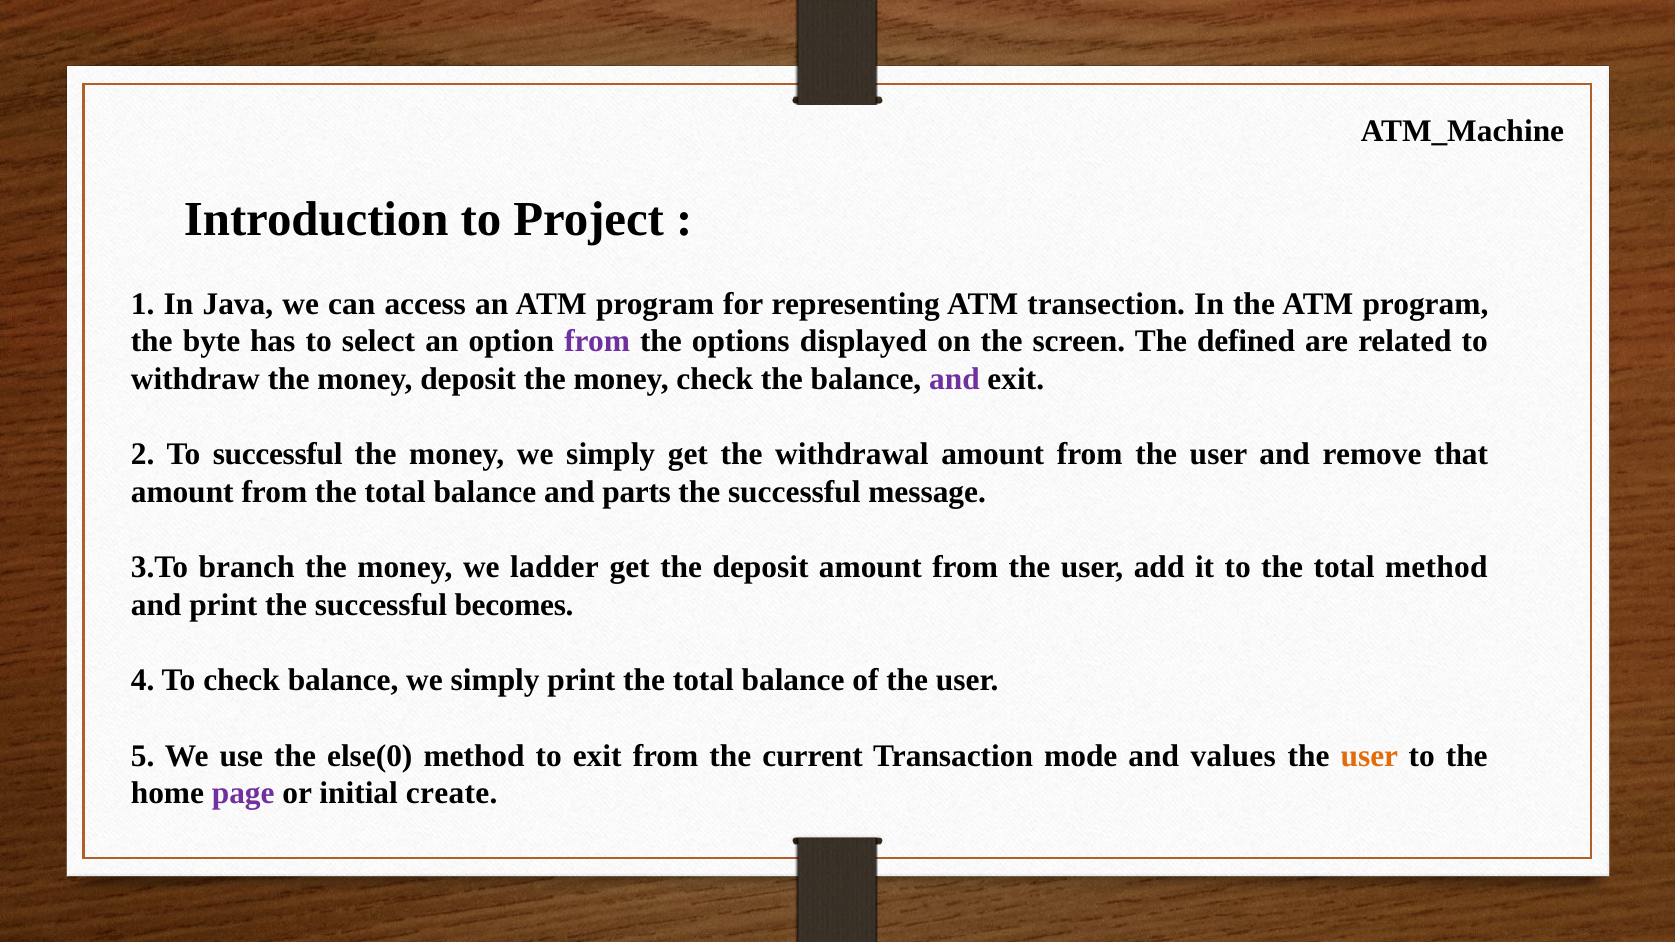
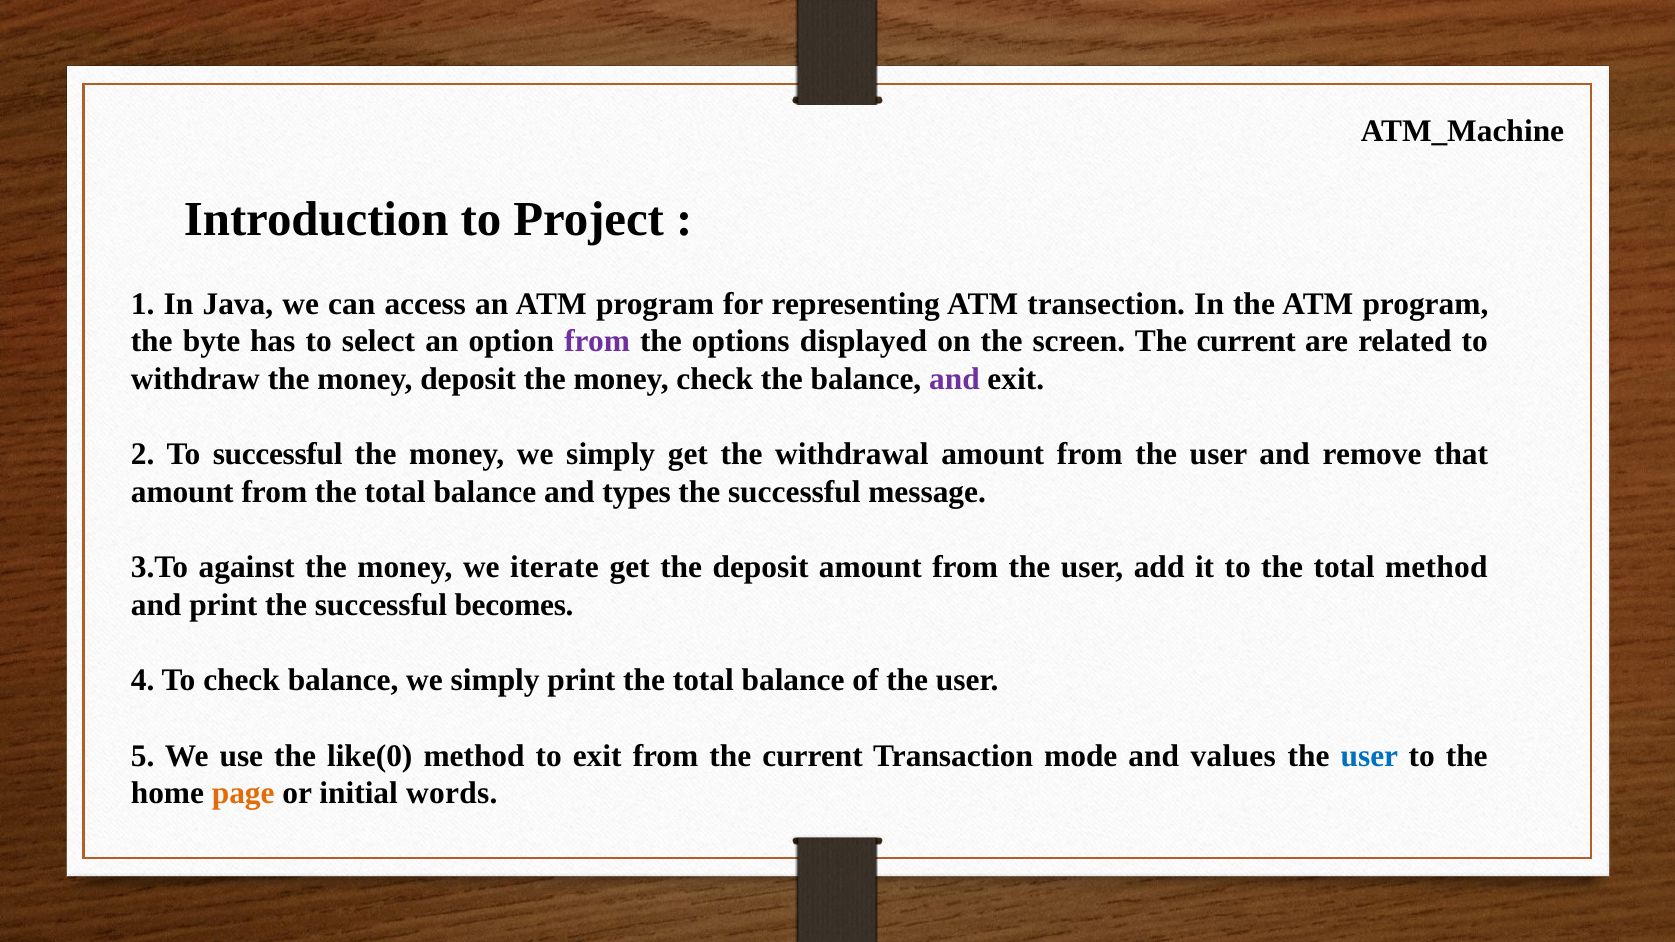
screen The defined: defined -> current
parts: parts -> types
branch: branch -> against
ladder: ladder -> iterate
else(0: else(0 -> like(0
user at (1369, 756) colour: orange -> blue
page colour: purple -> orange
create: create -> words
